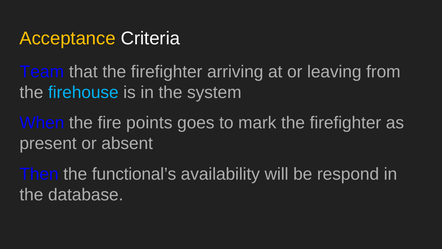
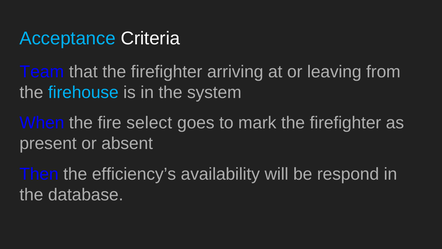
Acceptance colour: yellow -> light blue
points: points -> select
functional’s: functional’s -> efficiency’s
